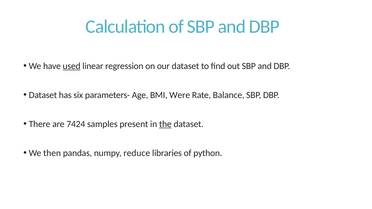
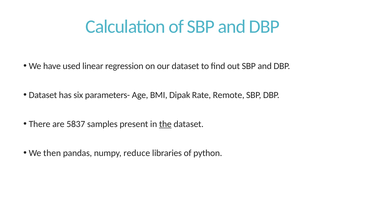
used underline: present -> none
Were: Were -> Dipak
Balance: Balance -> Remote
7424: 7424 -> 5837
